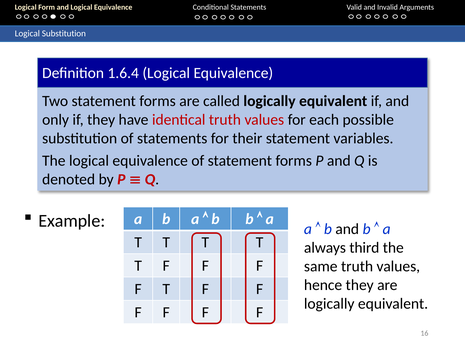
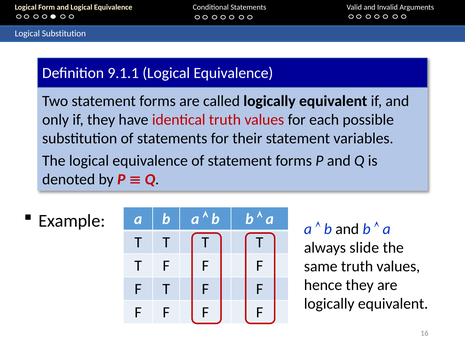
1.6.4: 1.6.4 -> 9.1.1
third: third -> slide
